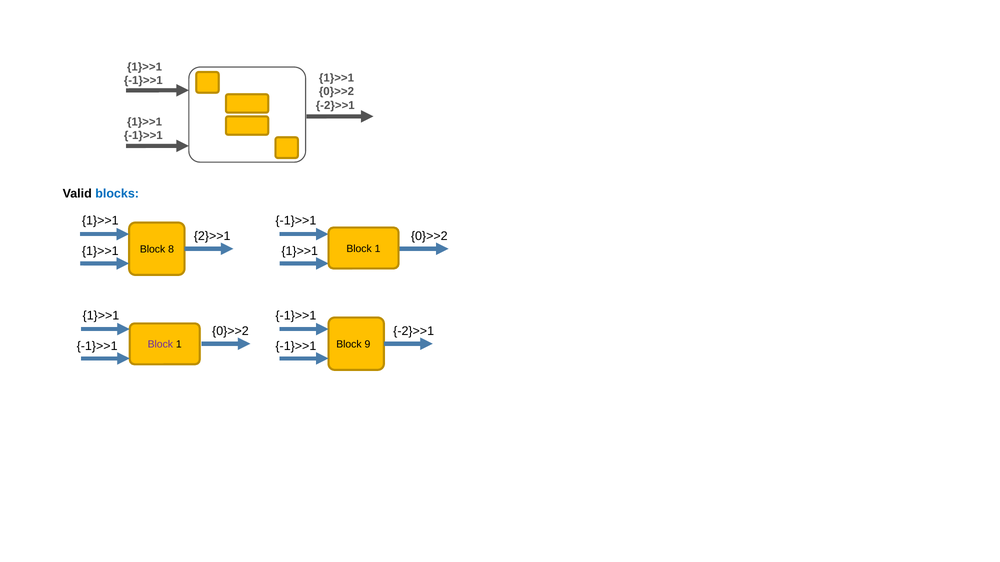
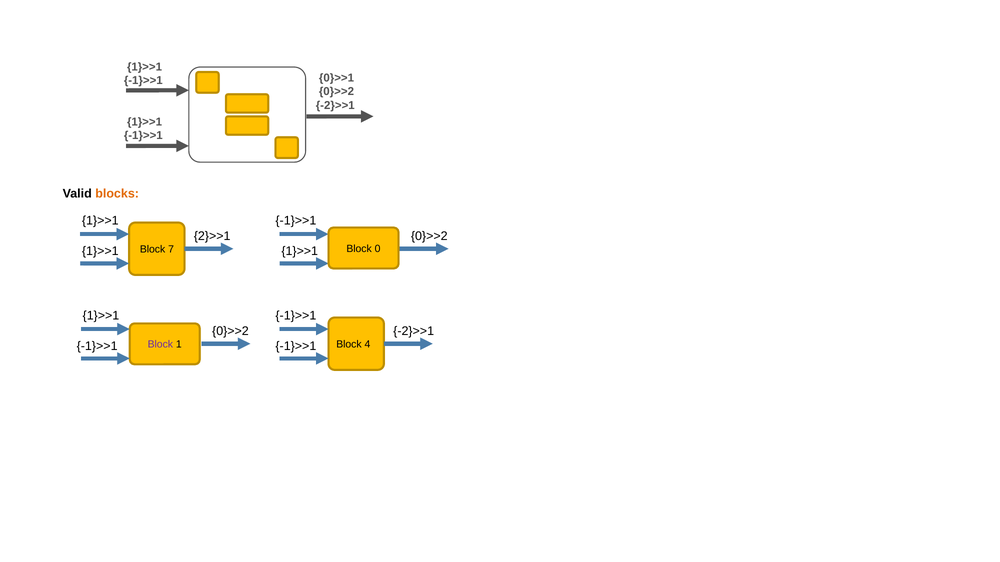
1}>>1 at (337, 78): 1}>>1 -> 0}>>1
blocks colour: blue -> orange
1 at (378, 249): 1 -> 0
8: 8 -> 7
9: 9 -> 4
